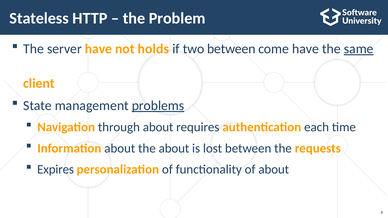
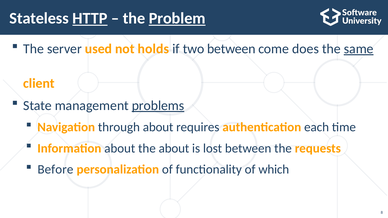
HTTP underline: none -> present
Problem underline: none -> present
server have: have -> used
come have: have -> does
Expires: Expires -> Before
of about: about -> which
